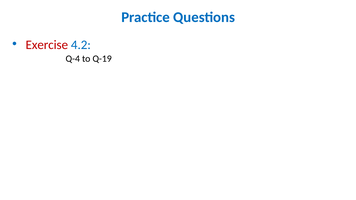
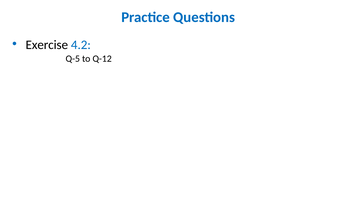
Exercise colour: red -> black
Q-4: Q-4 -> Q-5
Q-19: Q-19 -> Q-12
